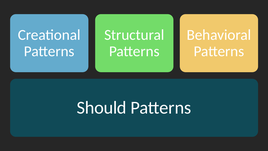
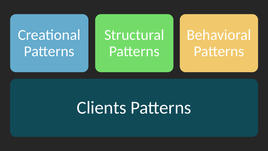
Should: Should -> Clients
